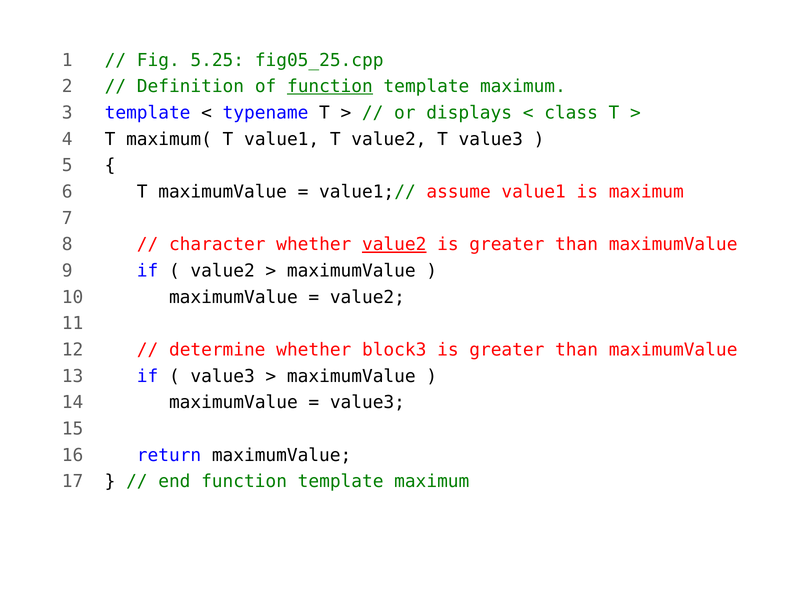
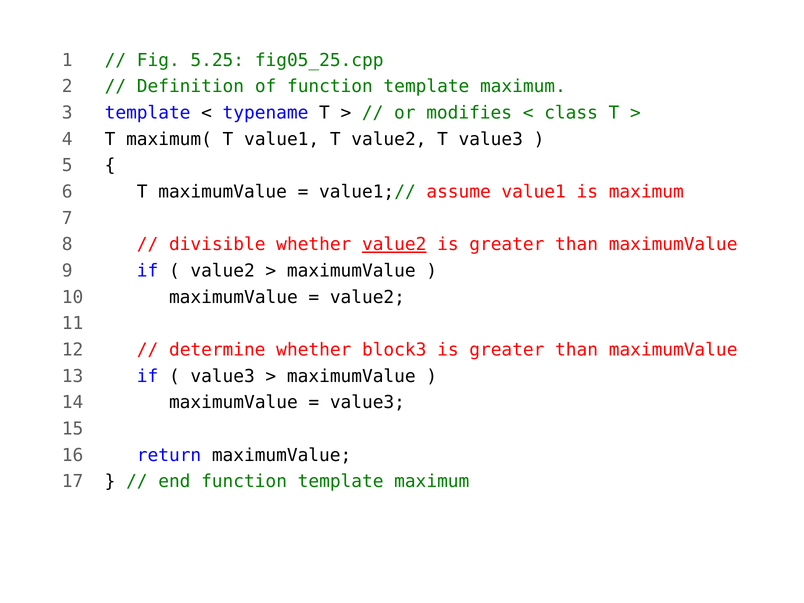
function at (330, 87) underline: present -> none
displays: displays -> modifies
character: character -> divisible
